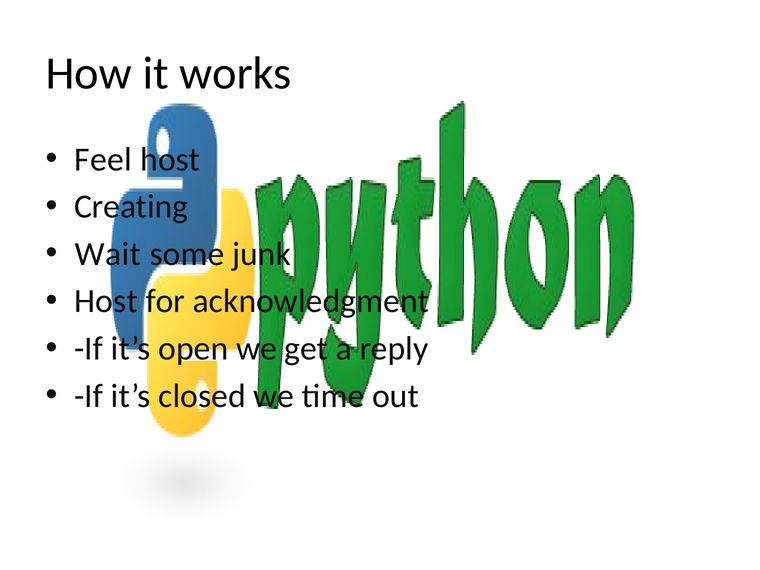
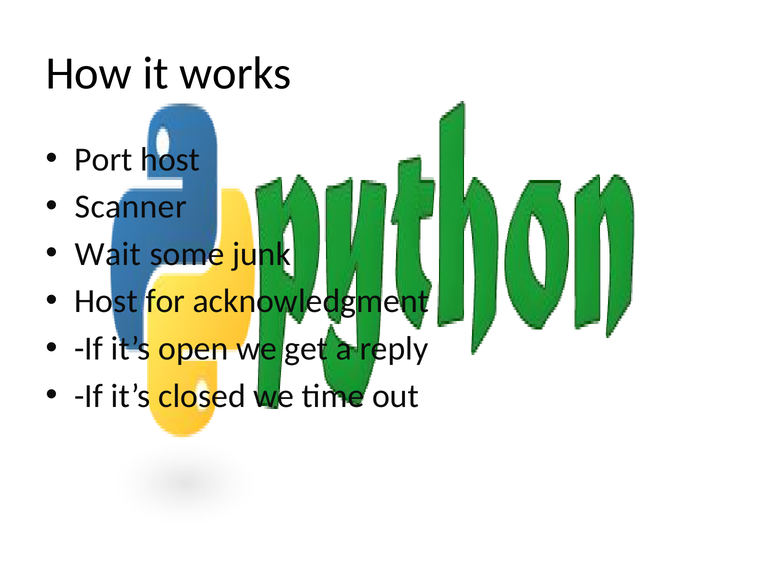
Feel: Feel -> Port
Creating: Creating -> Scanner
